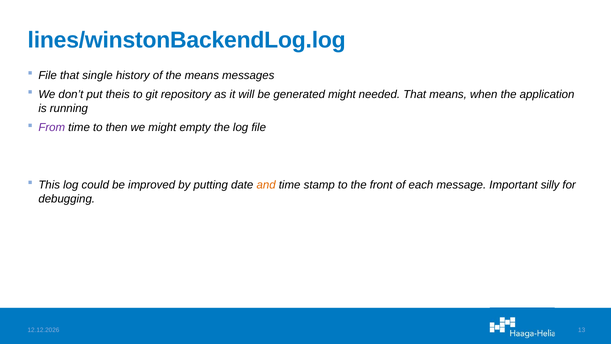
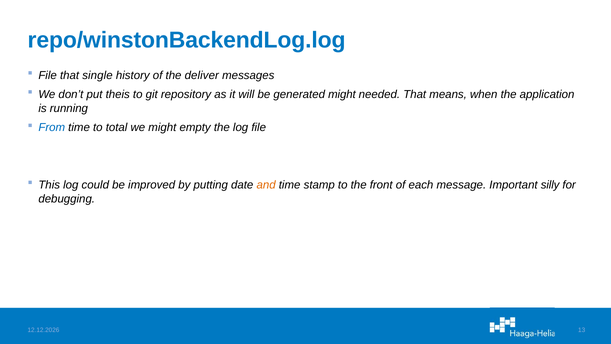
lines/winstonBackendLog.log: lines/winstonBackendLog.log -> repo/winstonBackendLog.log
the means: means -> deliver
From colour: purple -> blue
then: then -> total
